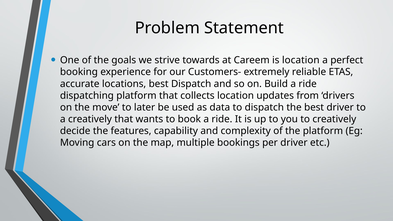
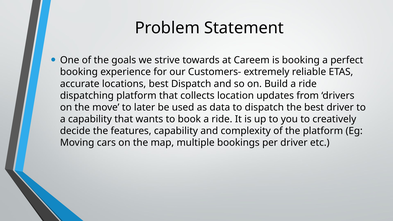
is location: location -> booking
a creatively: creatively -> capability
